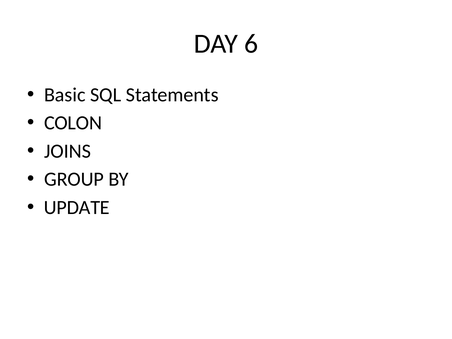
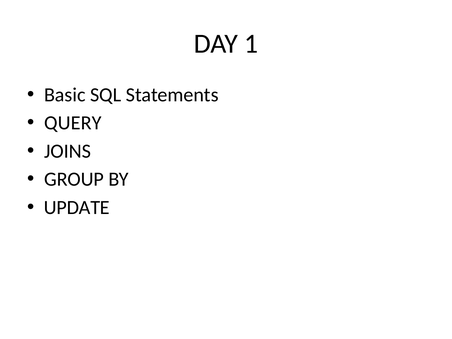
6: 6 -> 1
COLON: COLON -> QUERY
